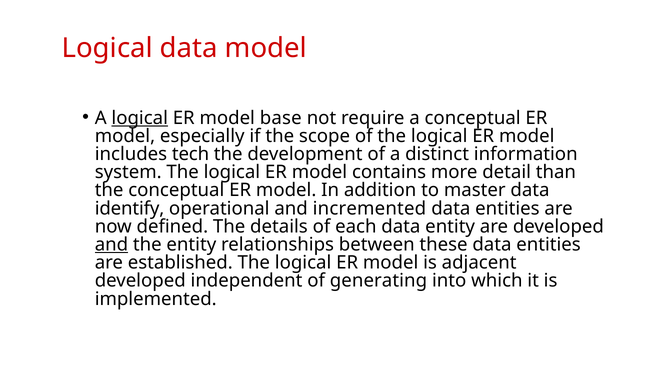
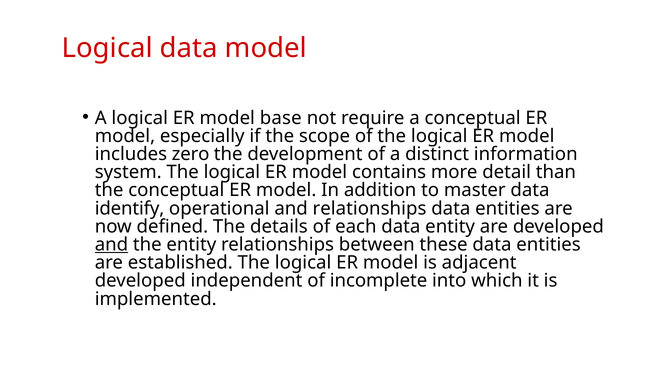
logical at (140, 118) underline: present -> none
tech: tech -> zero
and incremented: incremented -> relationships
generating: generating -> incomplete
